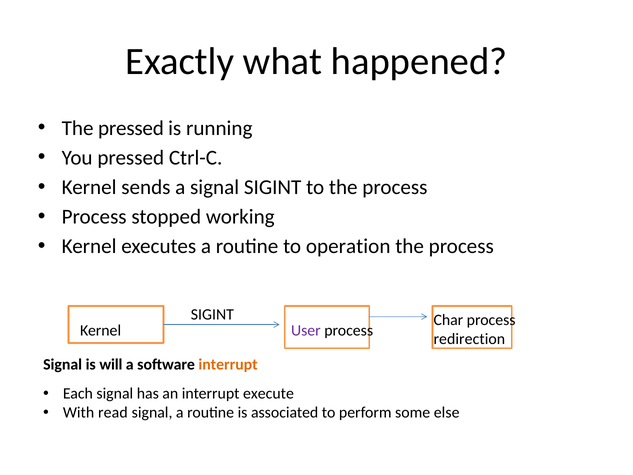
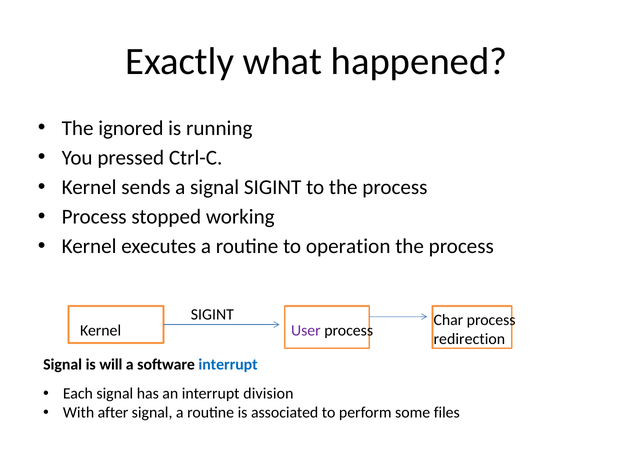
The pressed: pressed -> ignored
interrupt at (228, 364) colour: orange -> blue
execute: execute -> division
read: read -> after
else: else -> files
